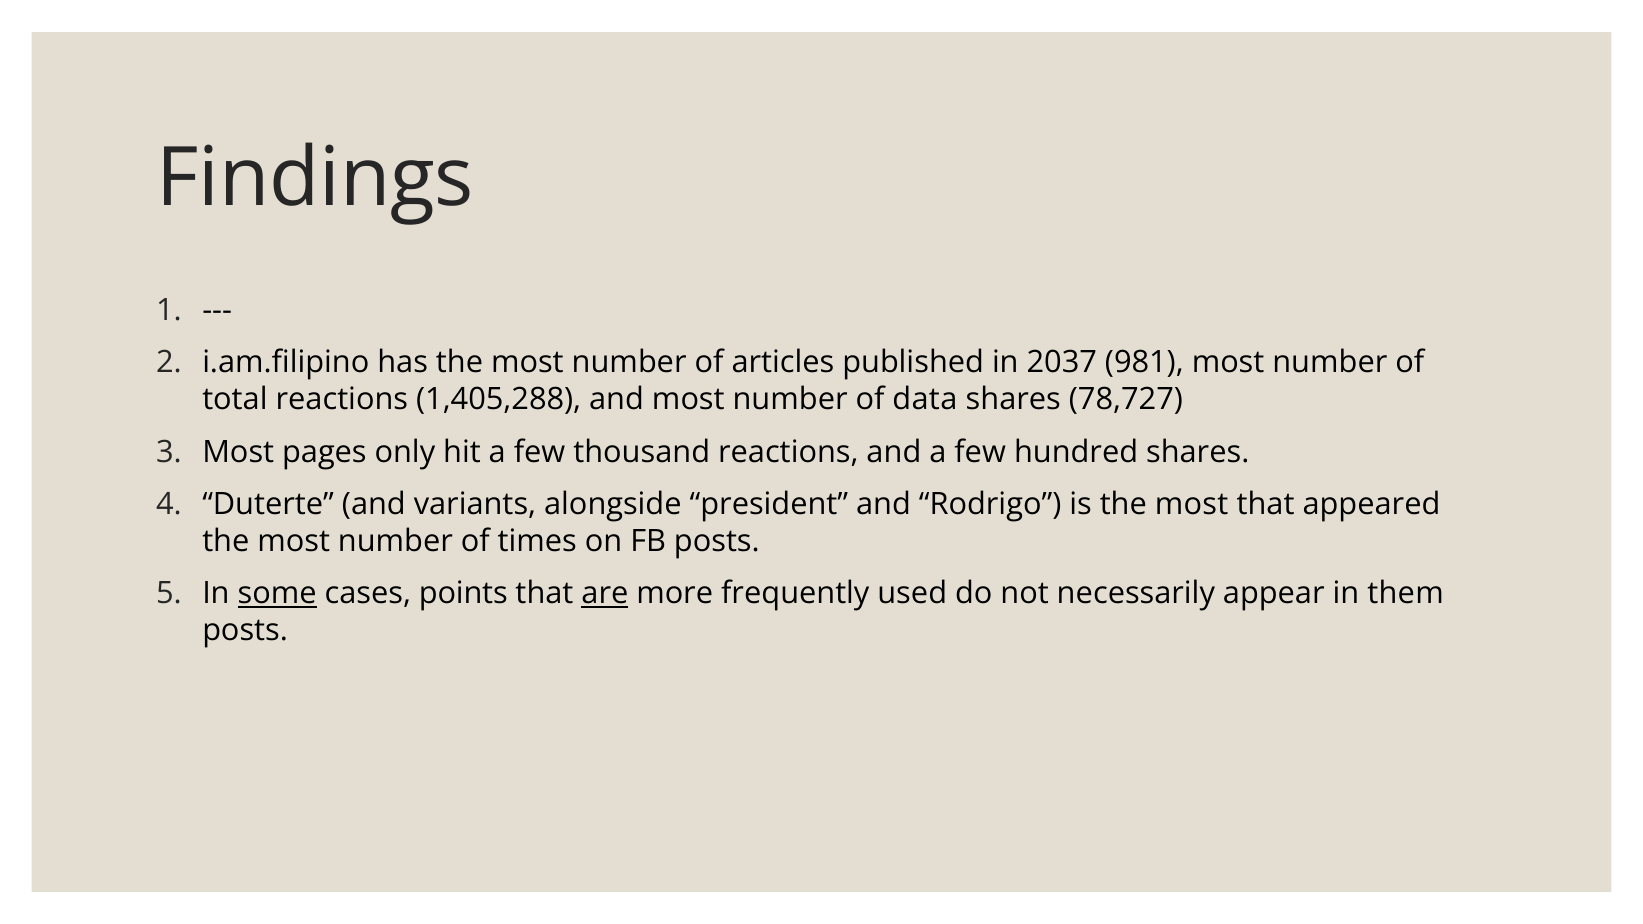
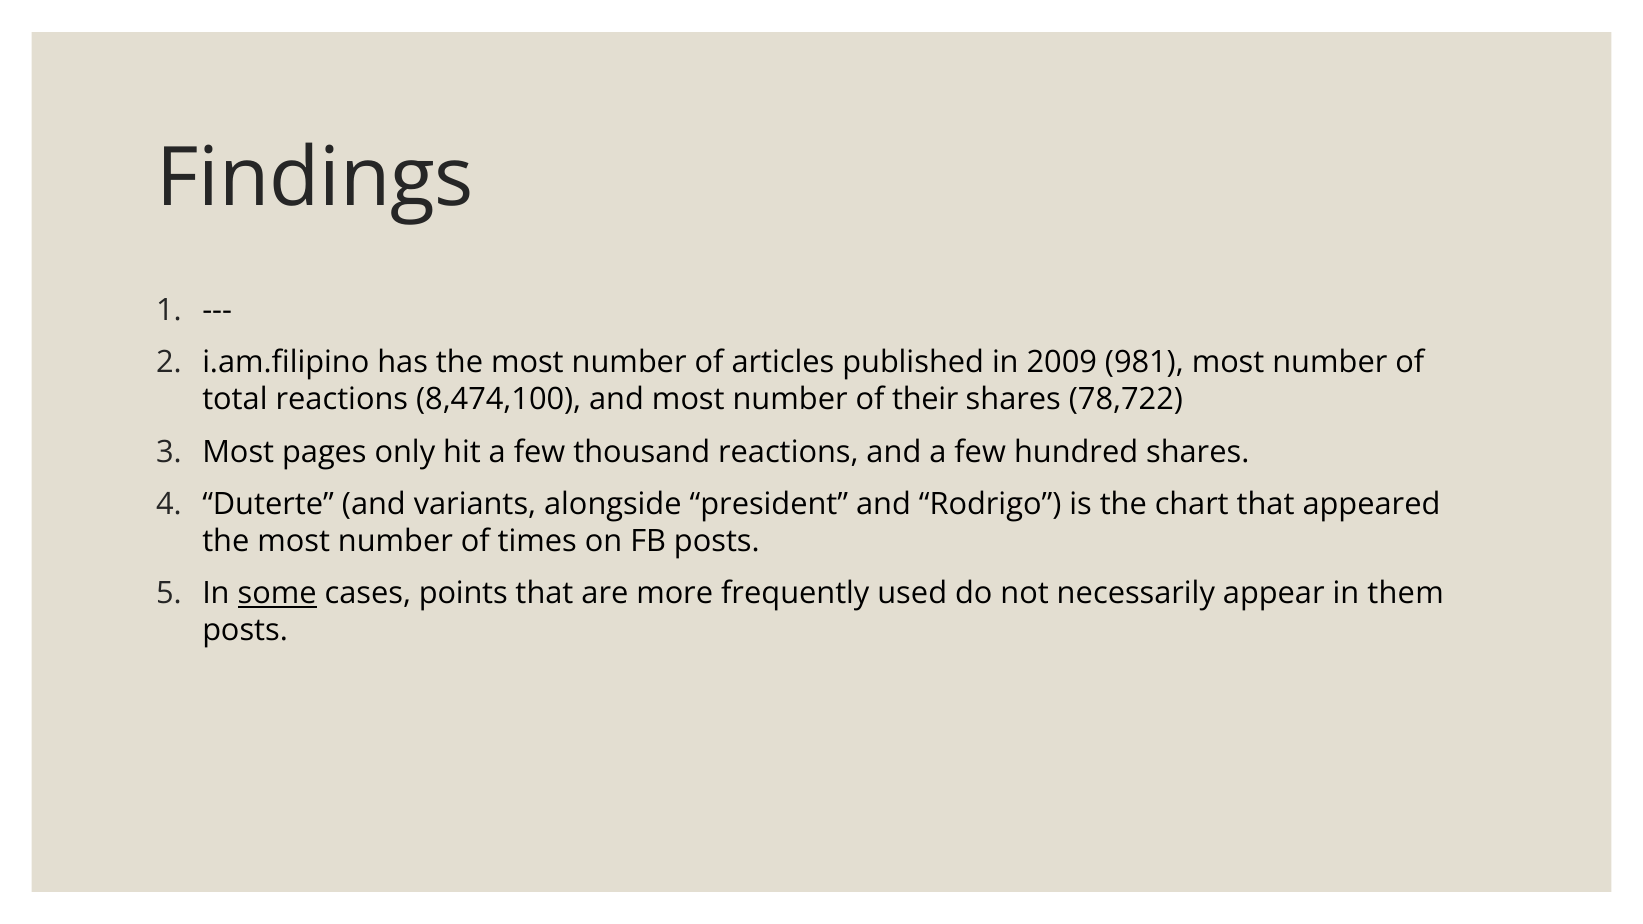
2037: 2037 -> 2009
1,405,288: 1,405,288 -> 8,474,100
data: data -> their
78,727: 78,727 -> 78,722
is the most: most -> chart
are underline: present -> none
